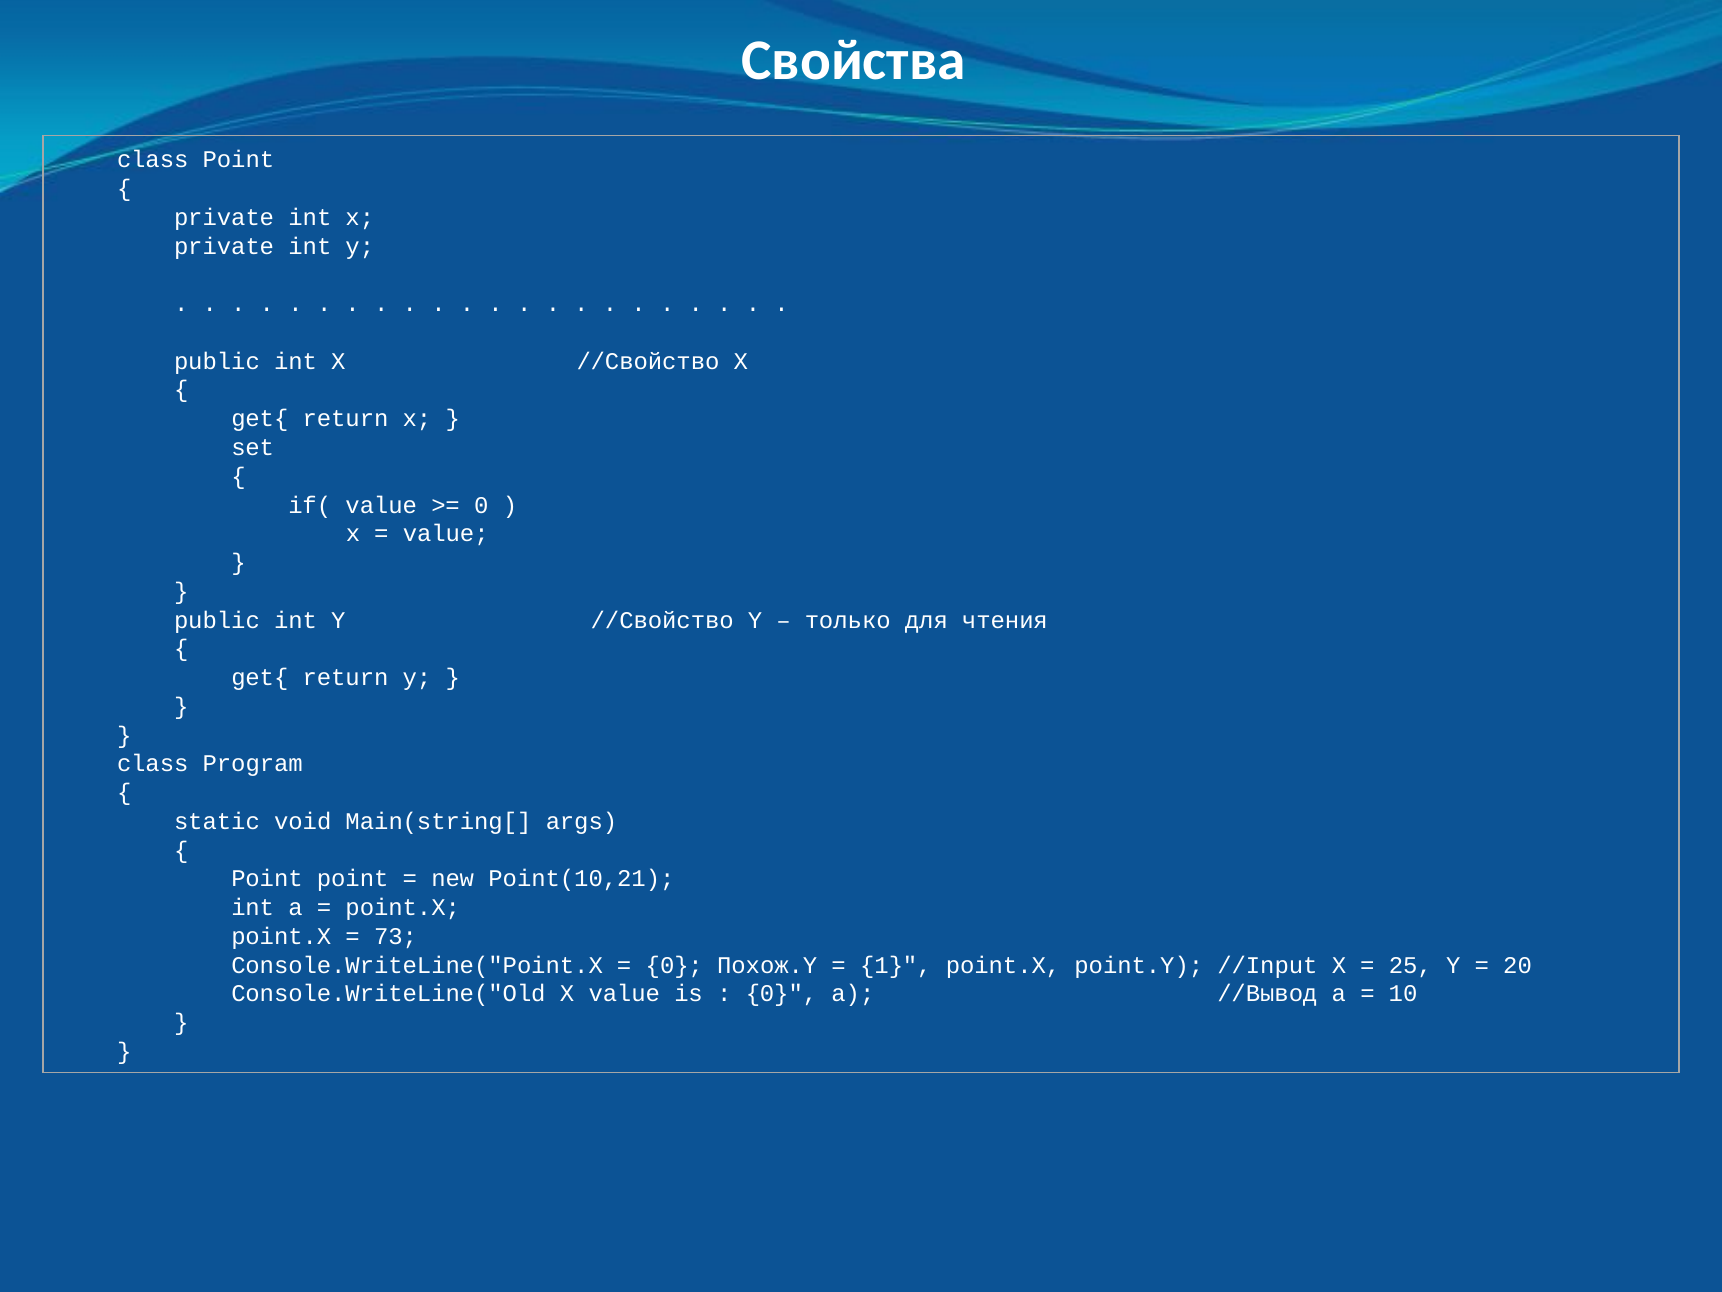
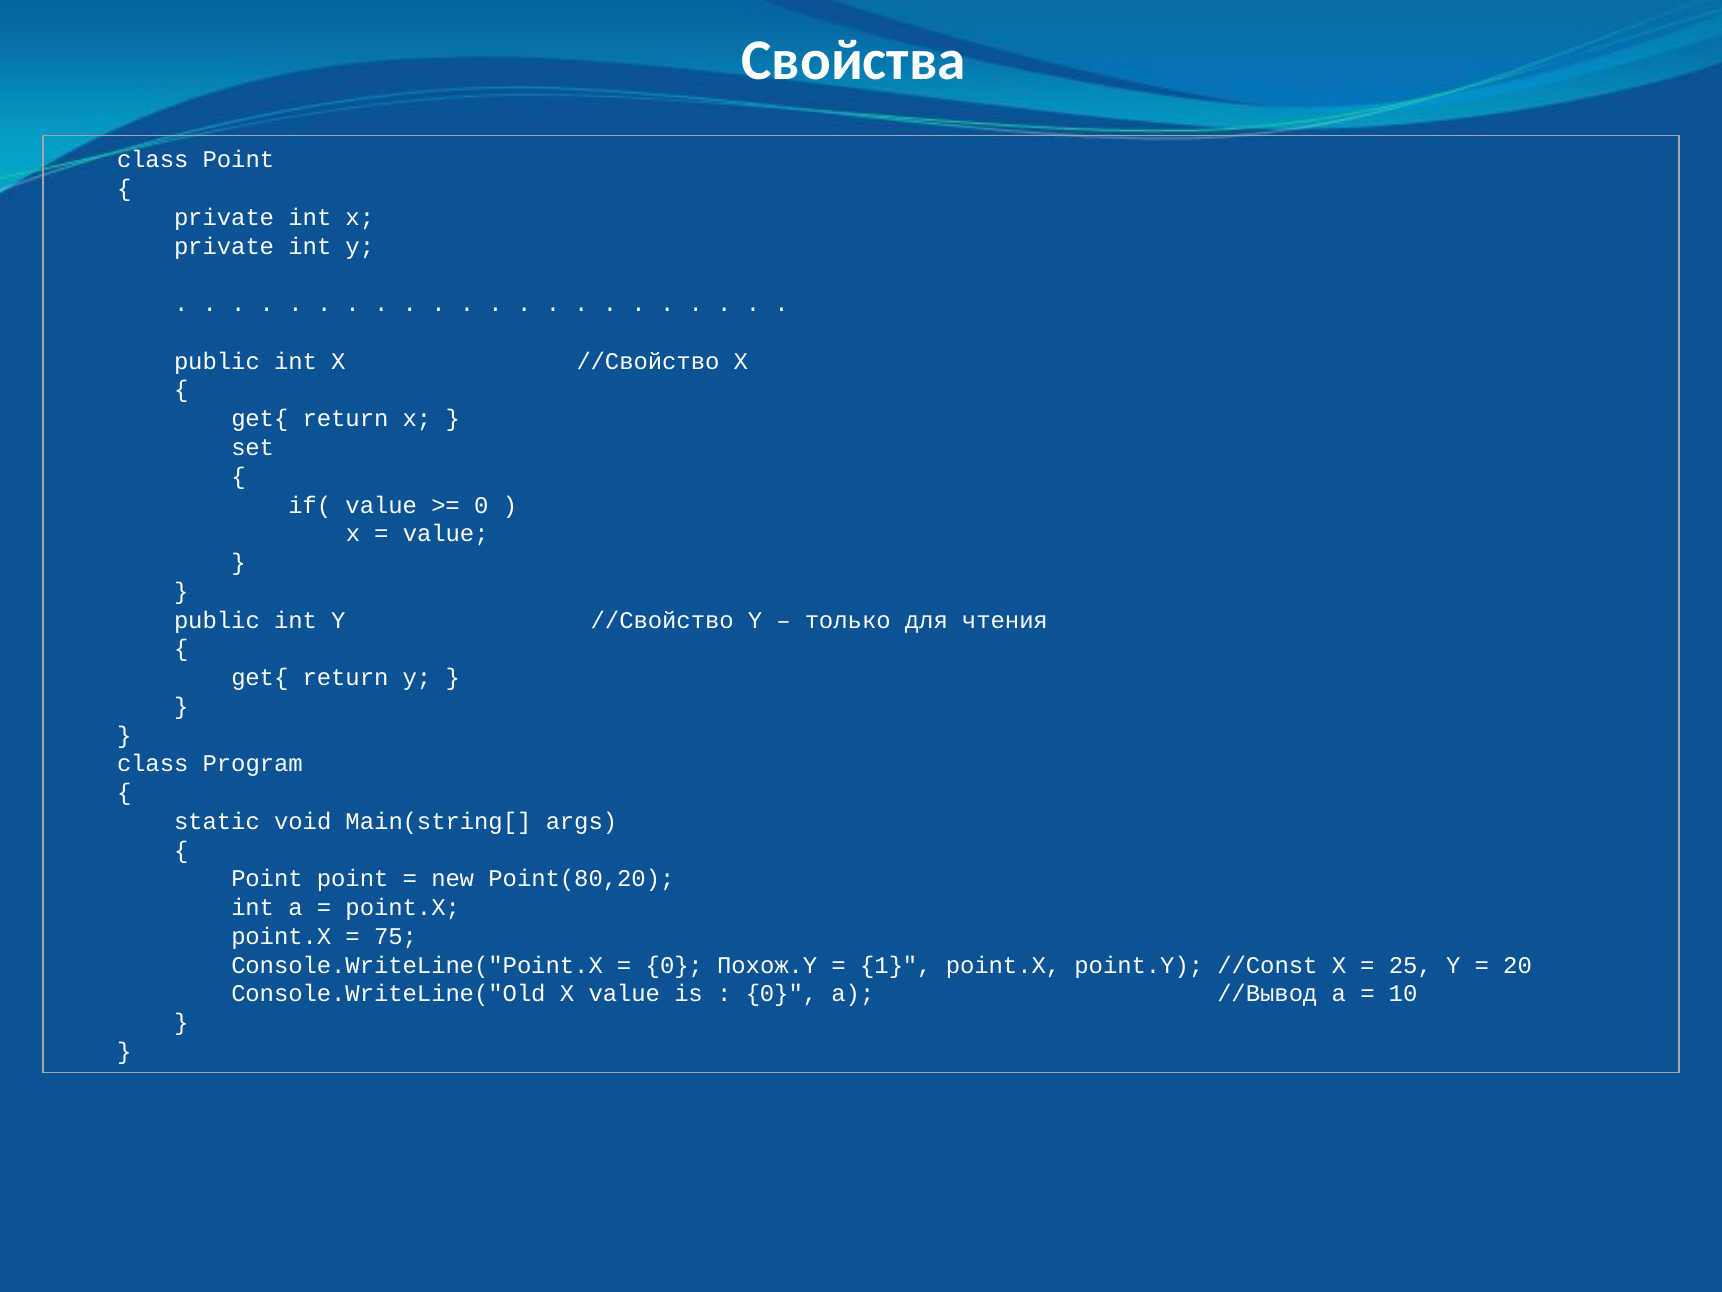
Point(10,21: Point(10,21 -> Point(80,20
73: 73 -> 75
//Input: //Input -> //Const
